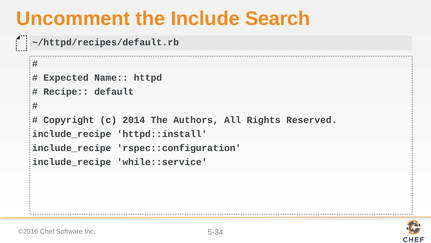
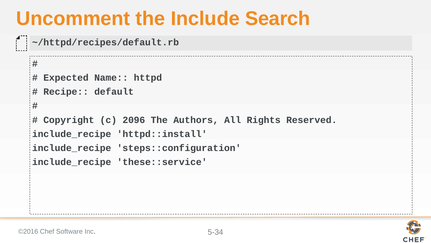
2014: 2014 -> 2096
rspec::configuration: rspec::configuration -> steps::configuration
while::service: while::service -> these::service
